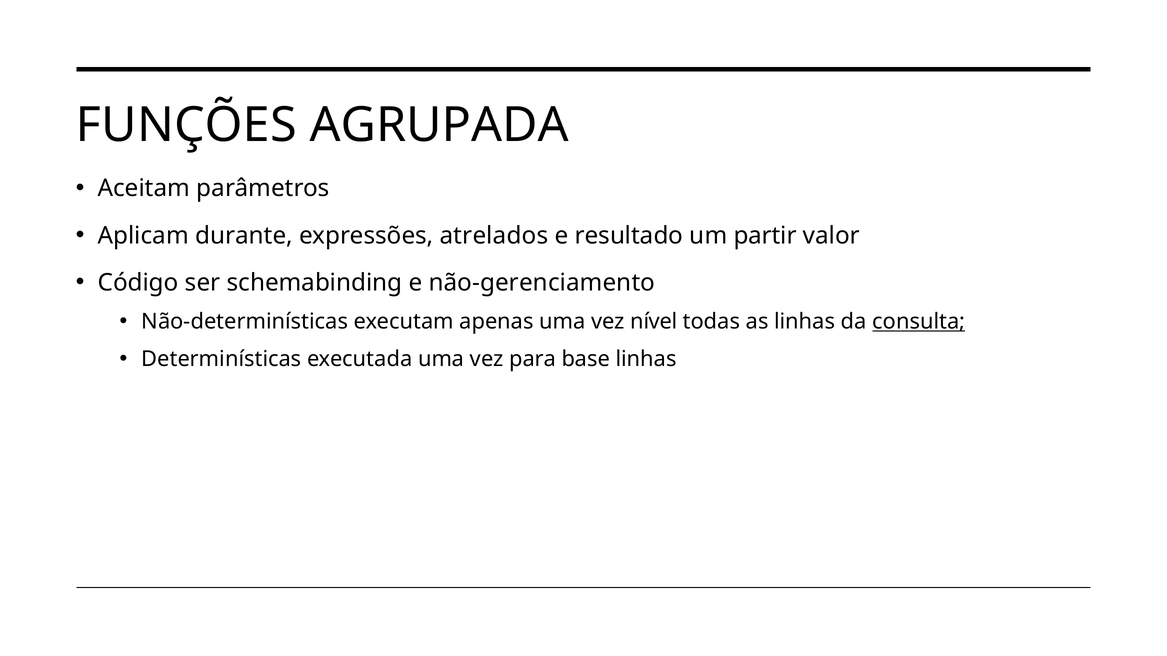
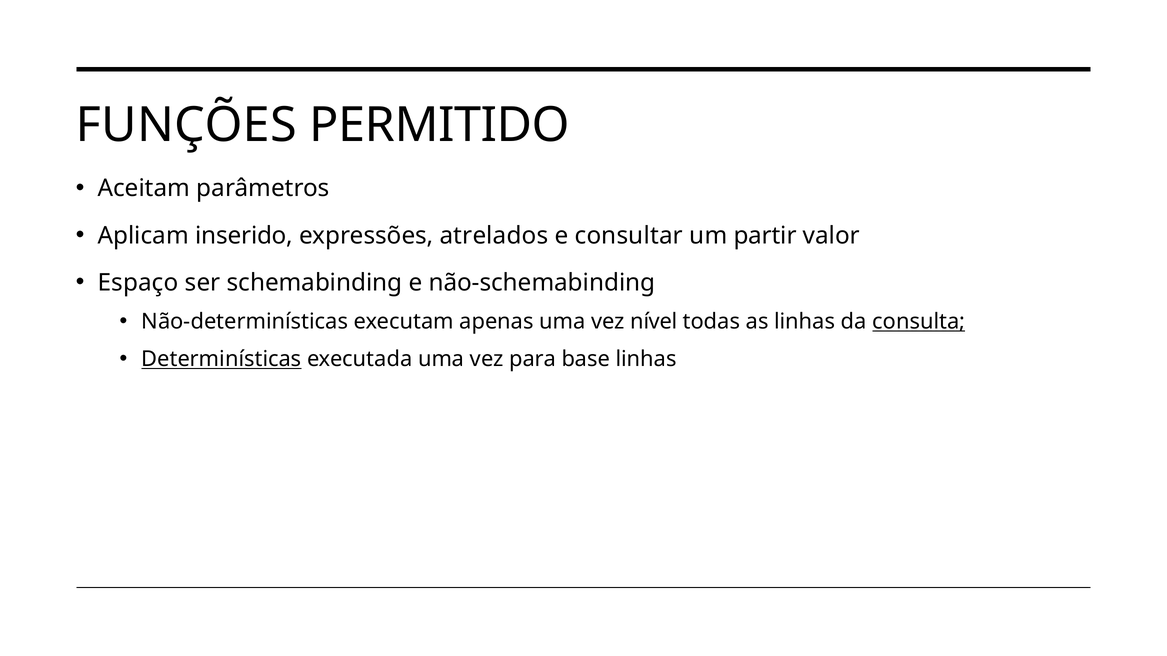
AGRUPADA: AGRUPADA -> PERMITIDO
durante: durante -> inserido
resultado: resultado -> consultar
Código: Código -> Espaço
não-gerenciamento: não-gerenciamento -> não-schemabinding
Determinísticas underline: none -> present
